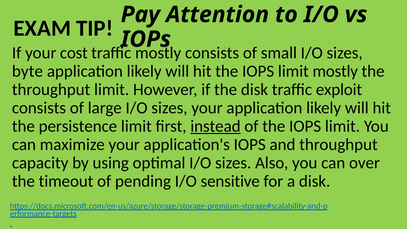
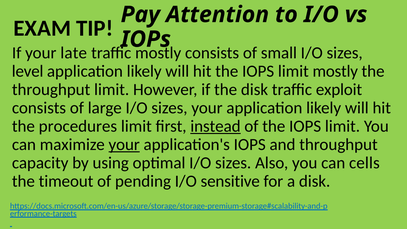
cost: cost -> late
byte: byte -> level
persistence: persistence -> procedures
your at (124, 145) underline: none -> present
over: over -> cells
